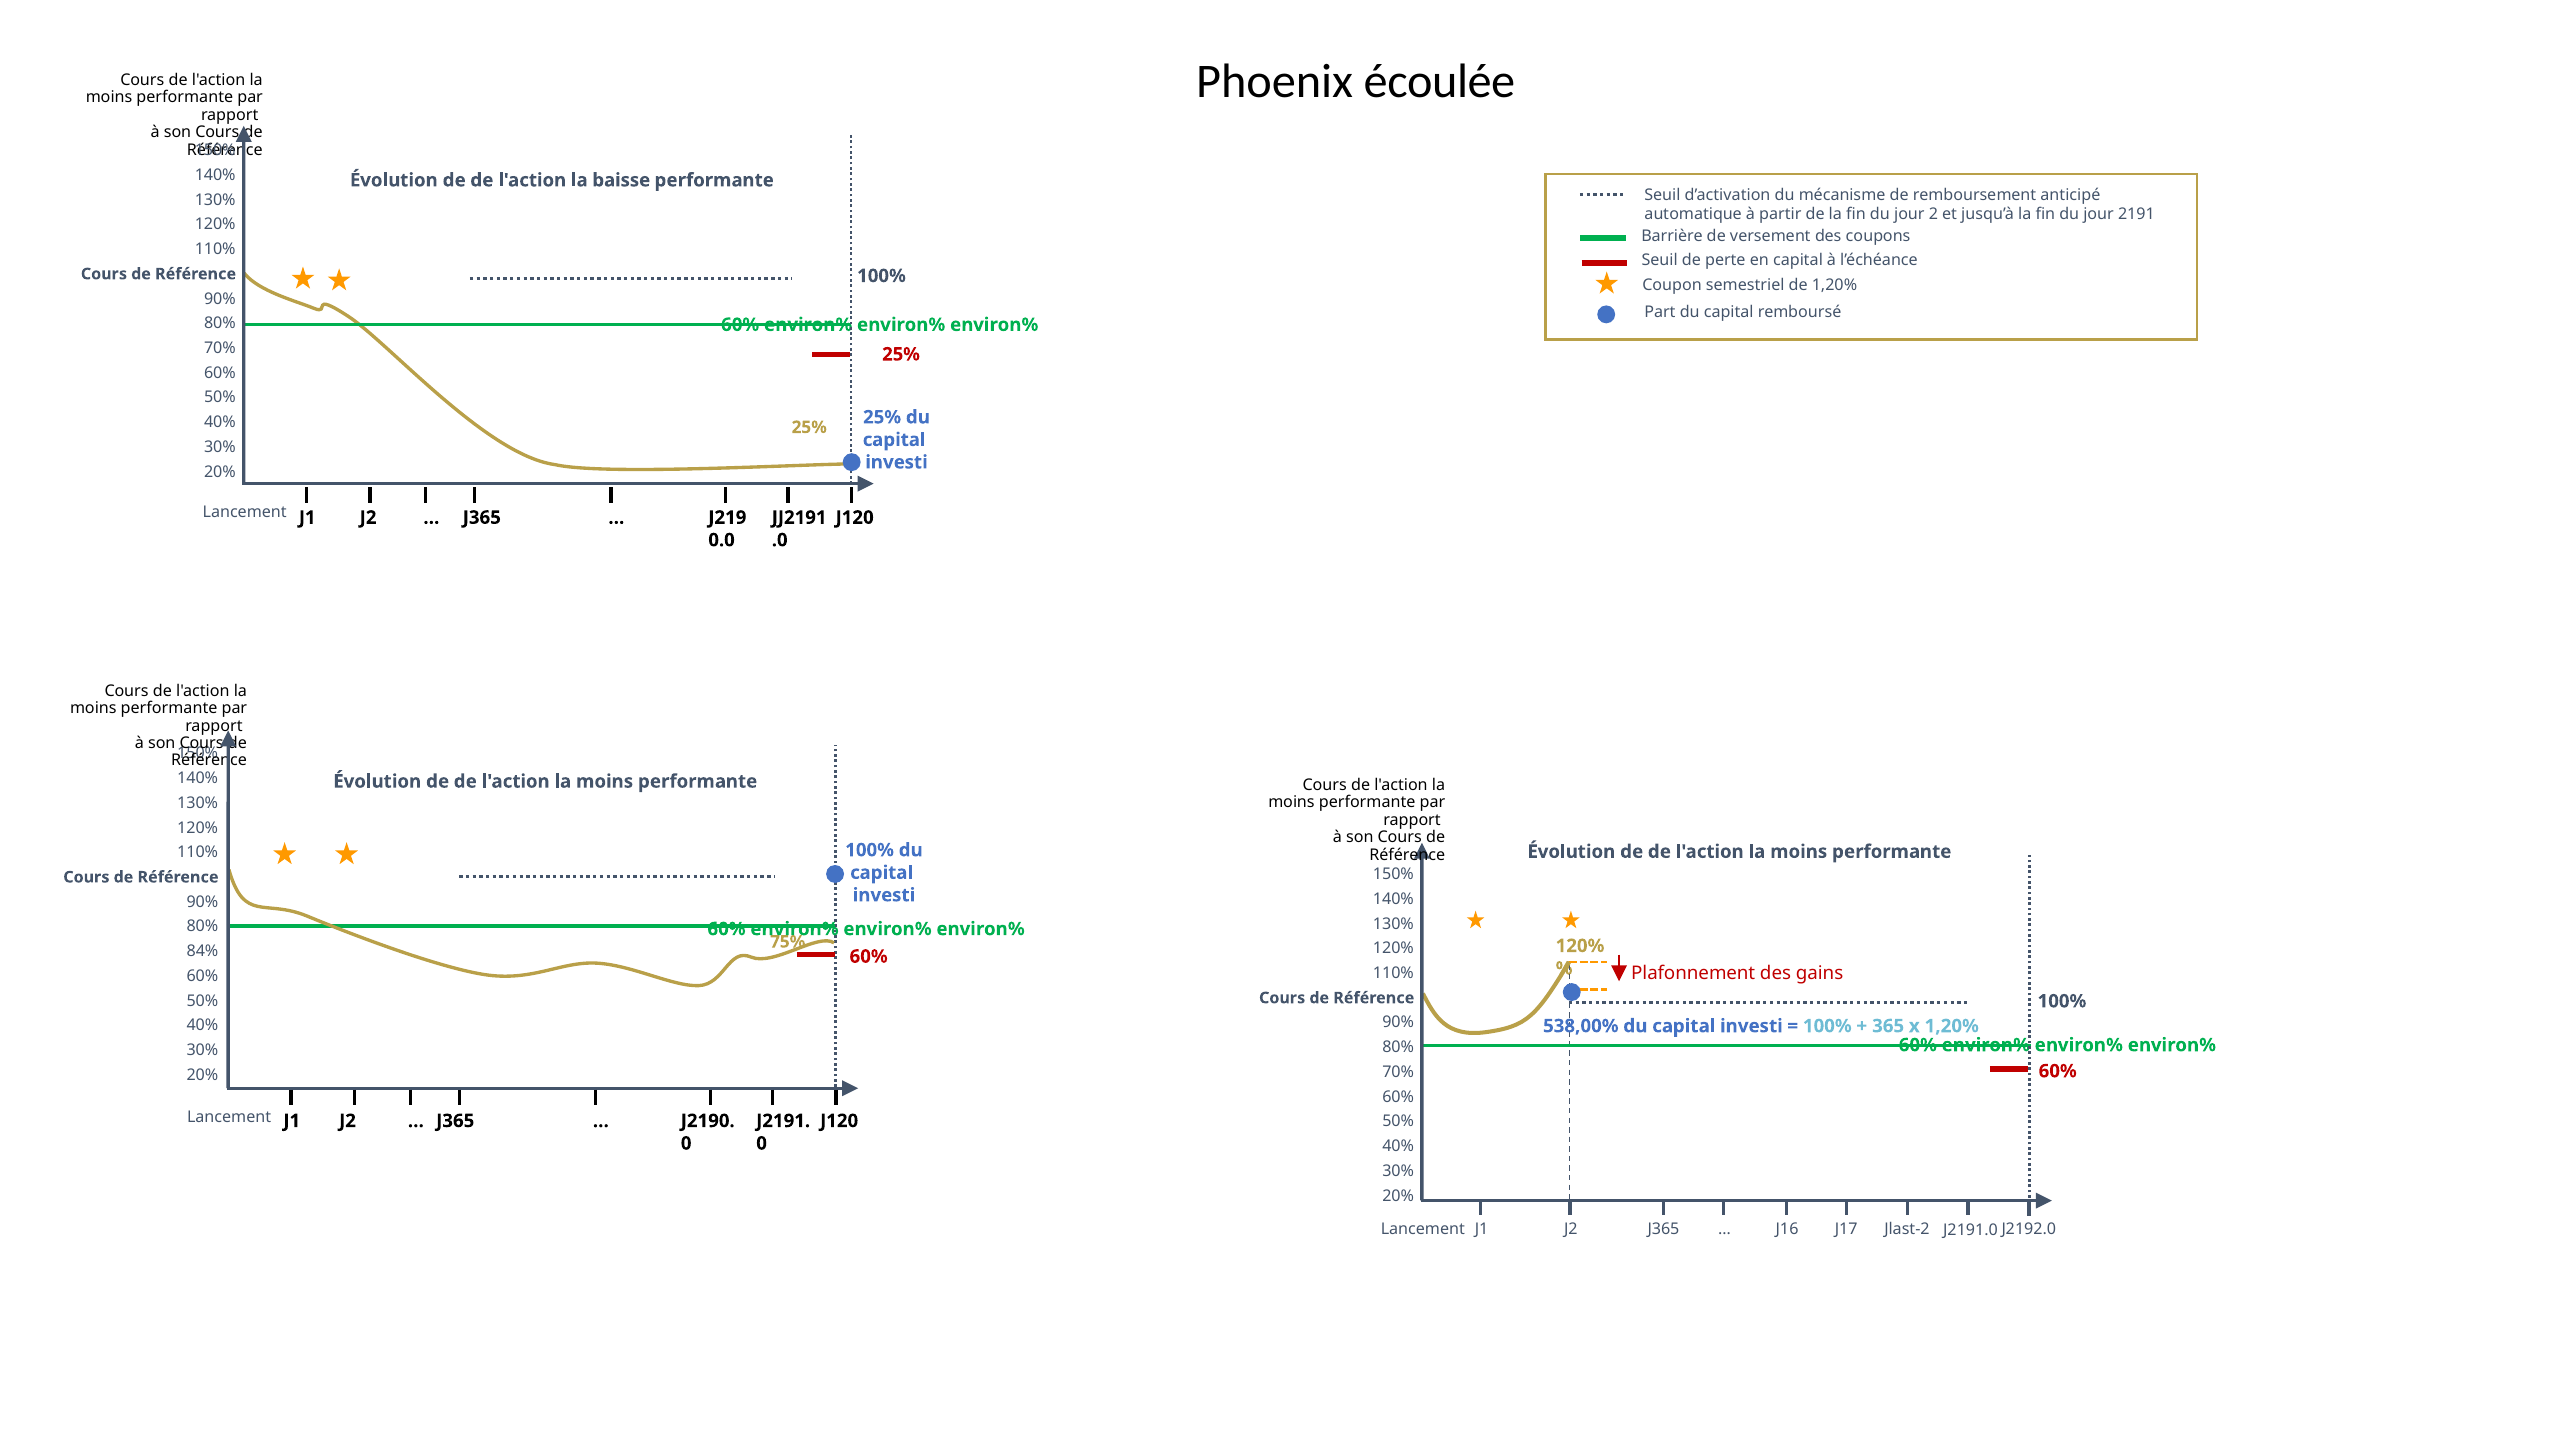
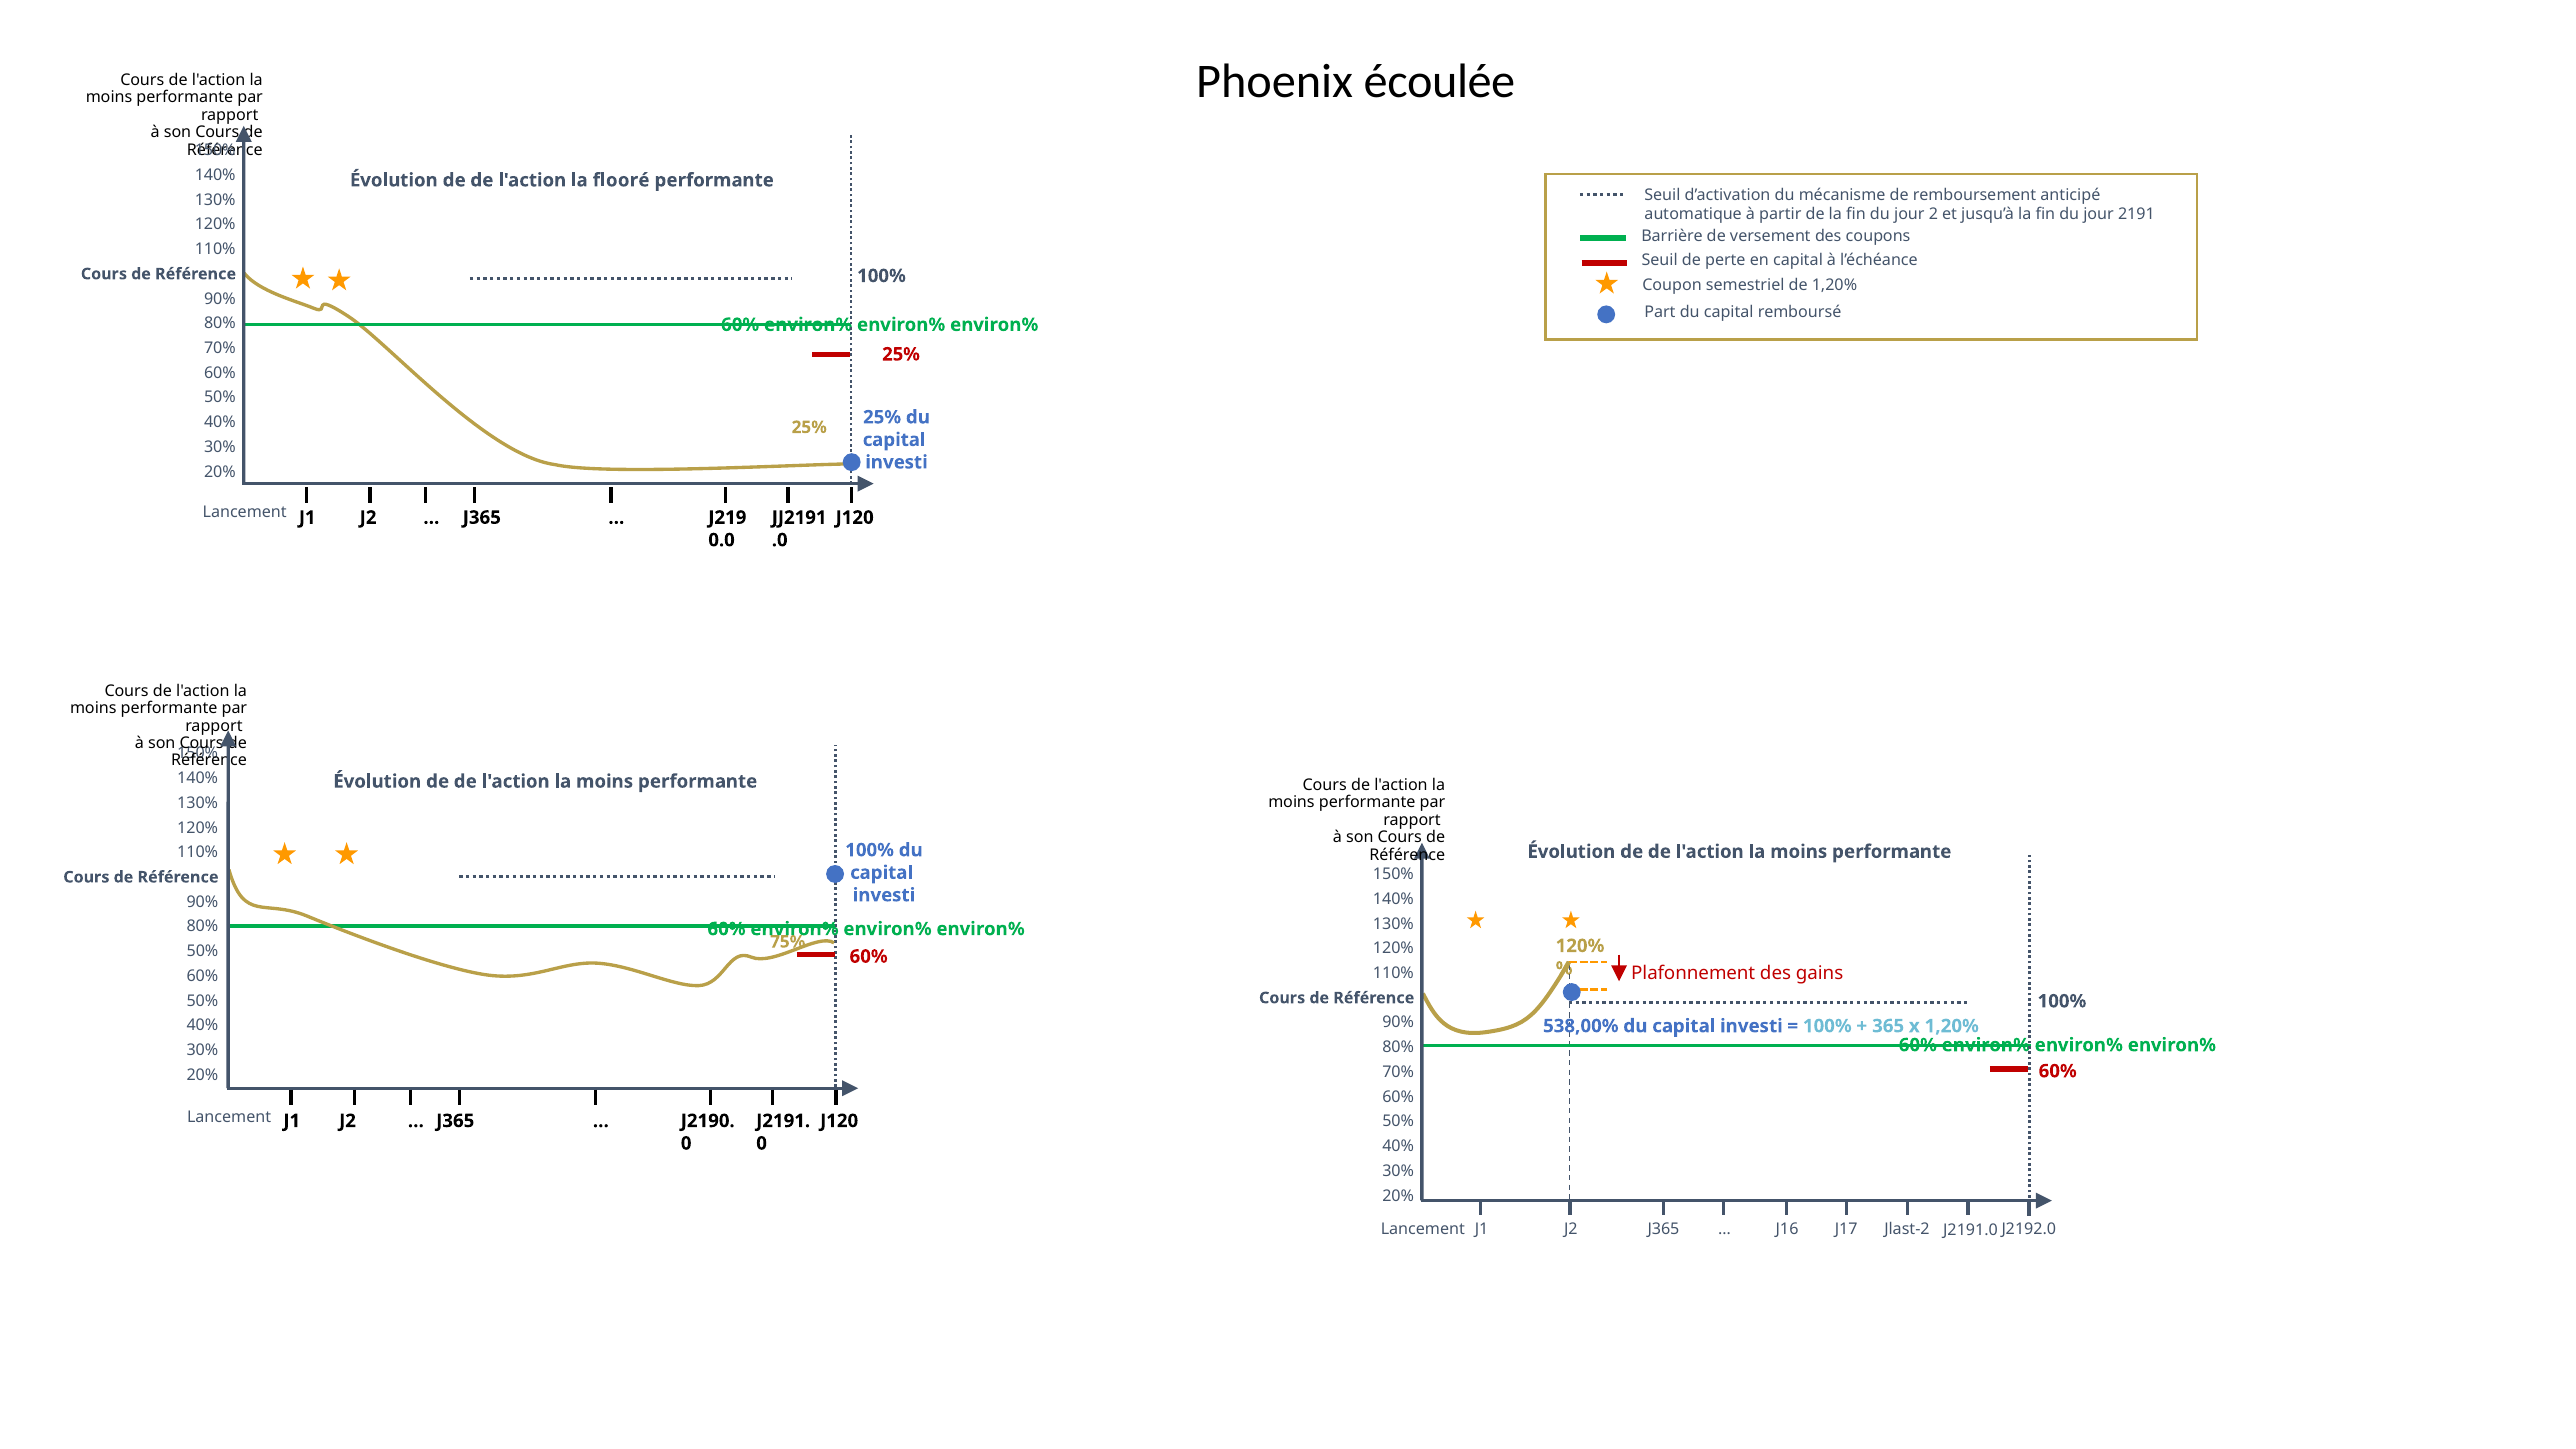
baisse: baisse -> flooré
84% at (202, 951): 84% -> 50%
